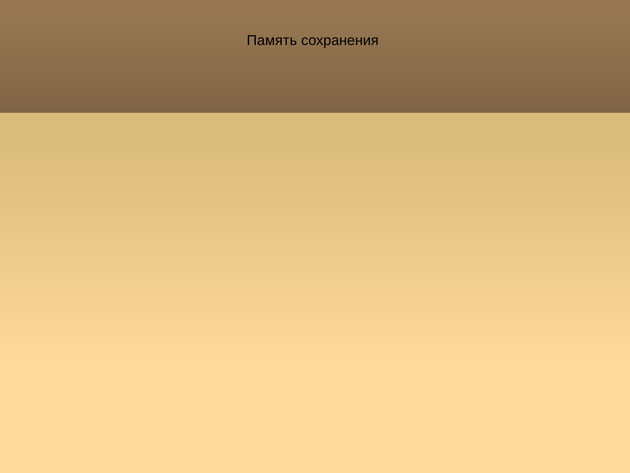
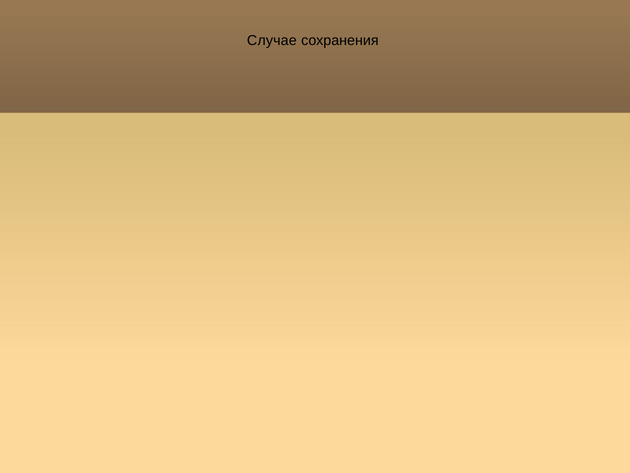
Память: Память -> Случае
